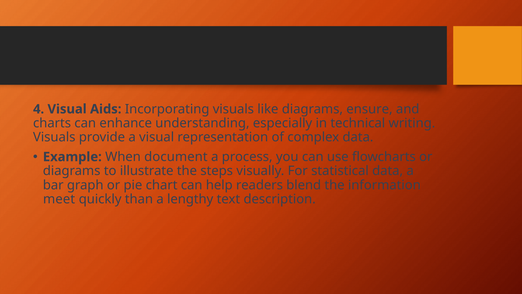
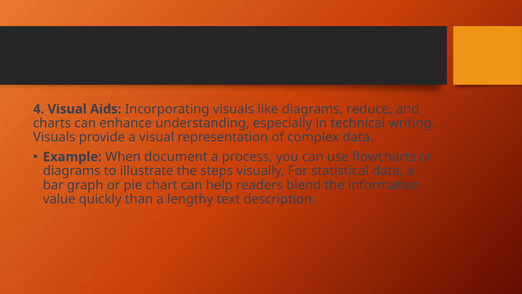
ensure: ensure -> reduce
meet: meet -> value
